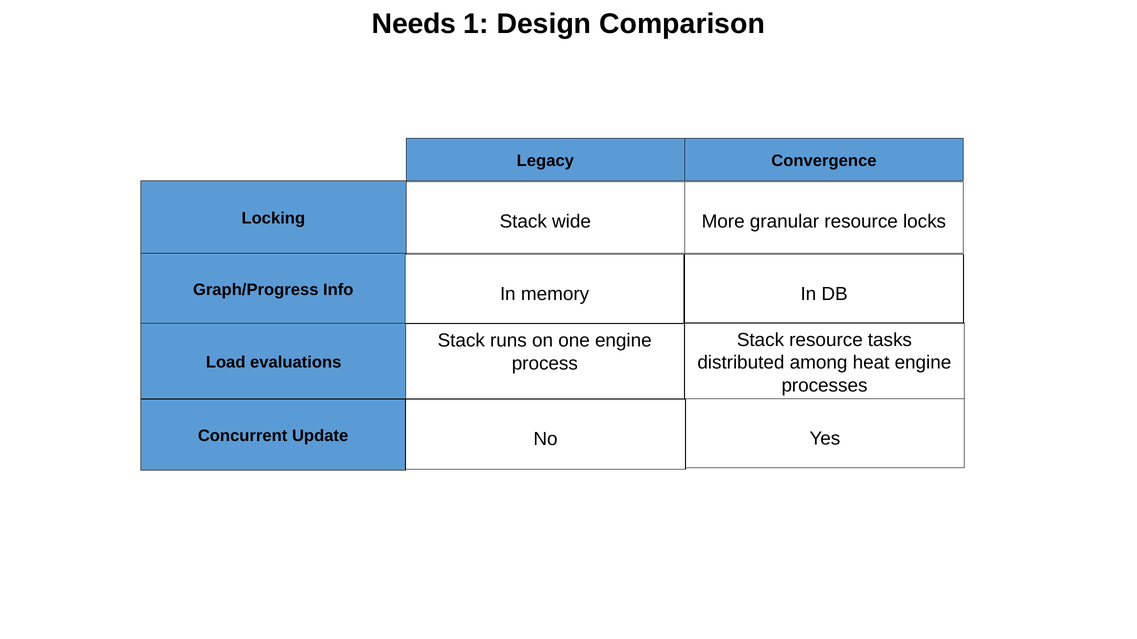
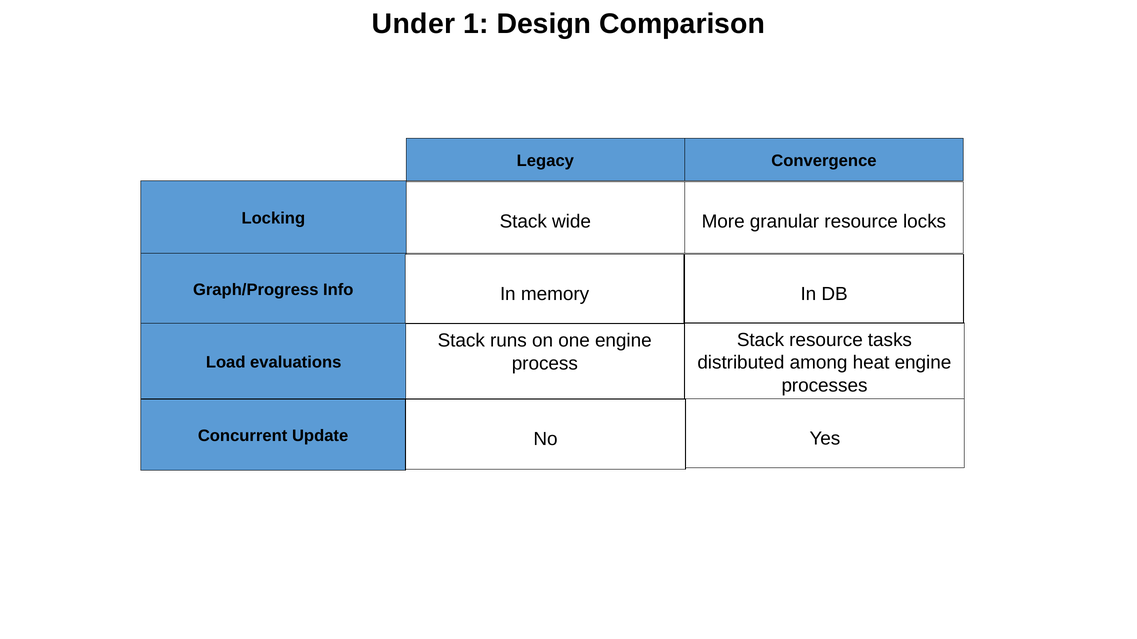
Needs: Needs -> Under
